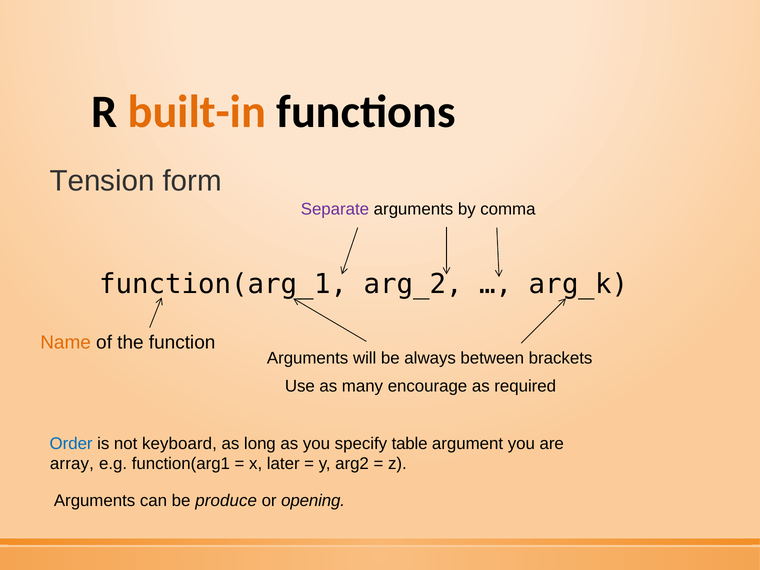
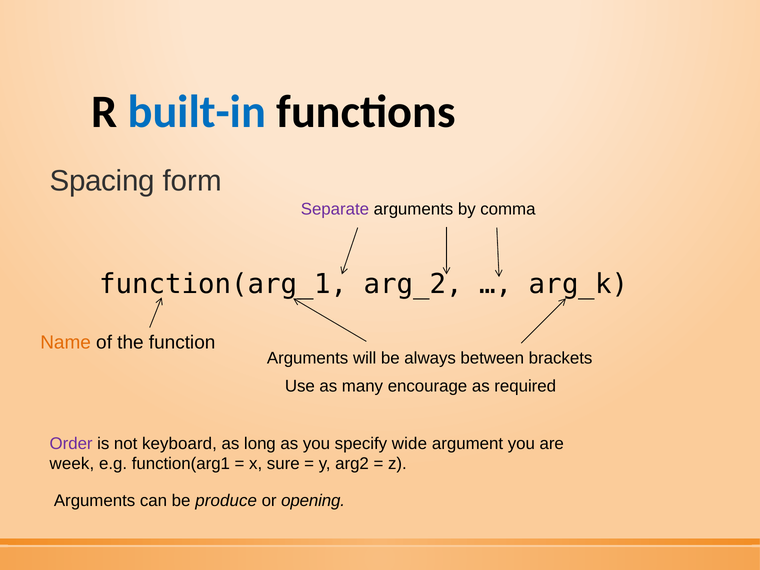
built-in colour: orange -> blue
Tension: Tension -> Spacing
Order colour: blue -> purple
table: table -> wide
array: array -> week
later: later -> sure
